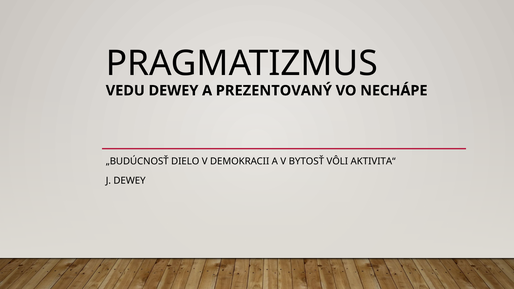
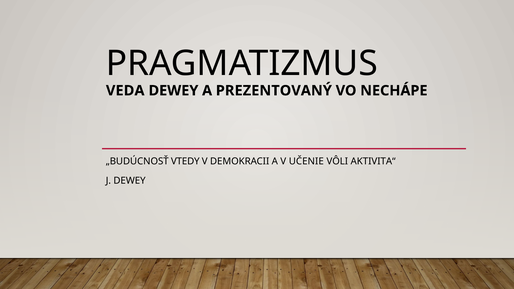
VEDU: VEDU -> VEDA
DIELO: DIELO -> VTEDY
BYTOSŤ: BYTOSŤ -> UČENIE
